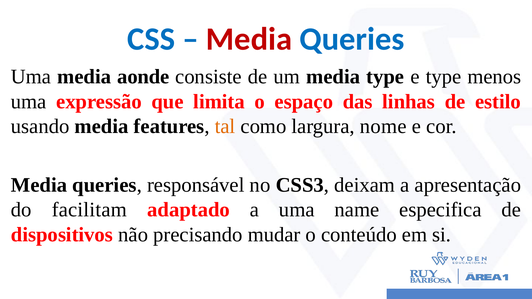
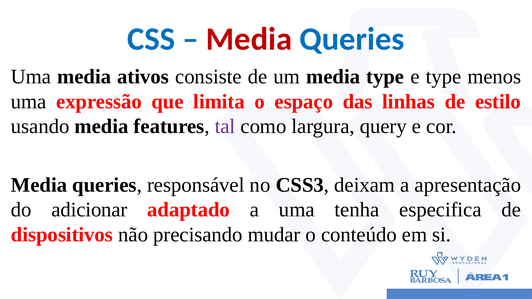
aonde: aonde -> ativos
tal colour: orange -> purple
nome: nome -> query
facilitam: facilitam -> adicionar
name: name -> tenha
